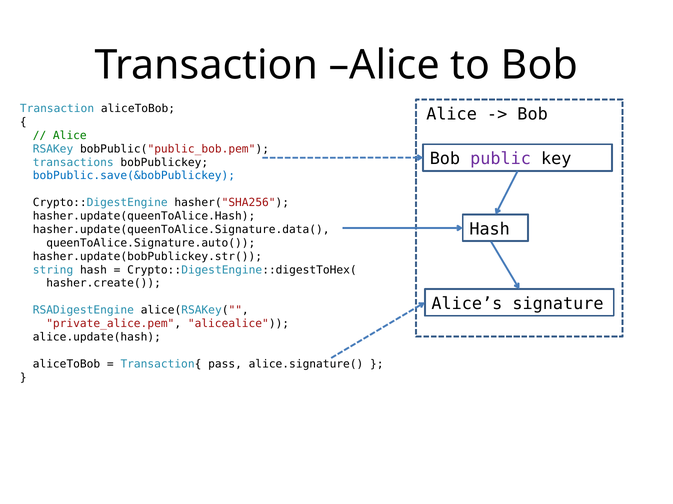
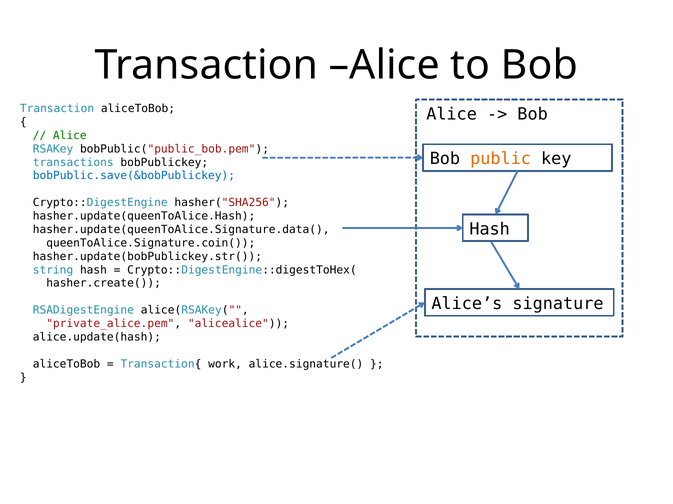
public colour: purple -> orange
queenToAlice.Signature.auto(: queenToAlice.Signature.auto( -> queenToAlice.Signature.coin(
pass: pass -> work
